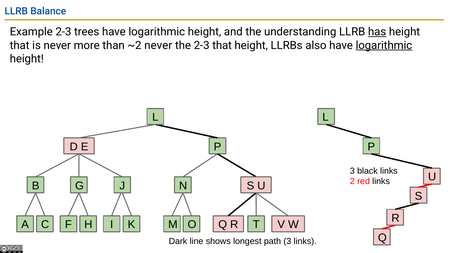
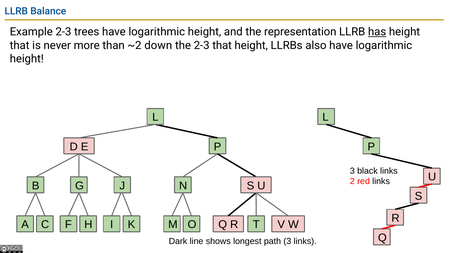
understanding: understanding -> representation
~2 never: never -> down
logarithmic at (384, 45) underline: present -> none
